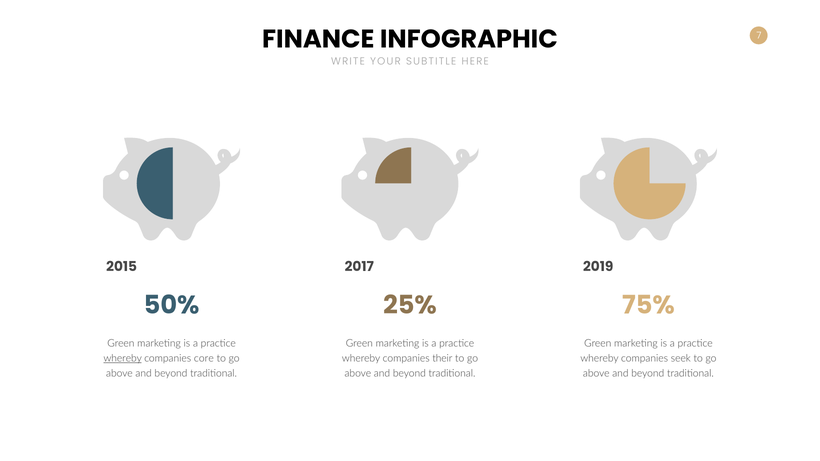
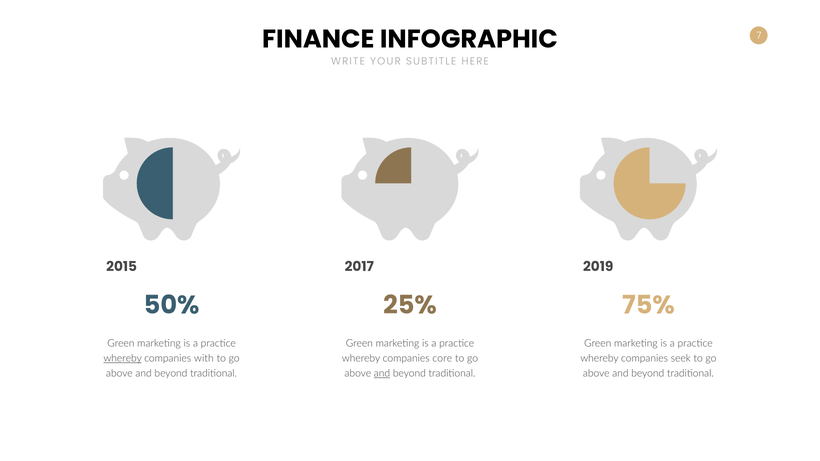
core: core -> with
their: their -> core
and at (382, 374) underline: none -> present
